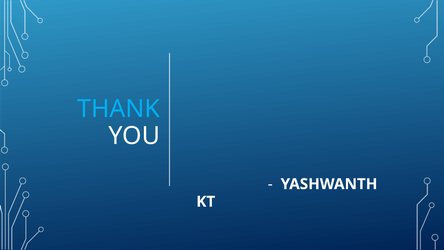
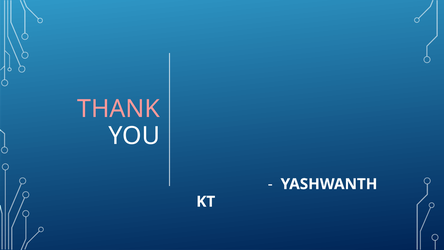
THANK colour: light blue -> pink
